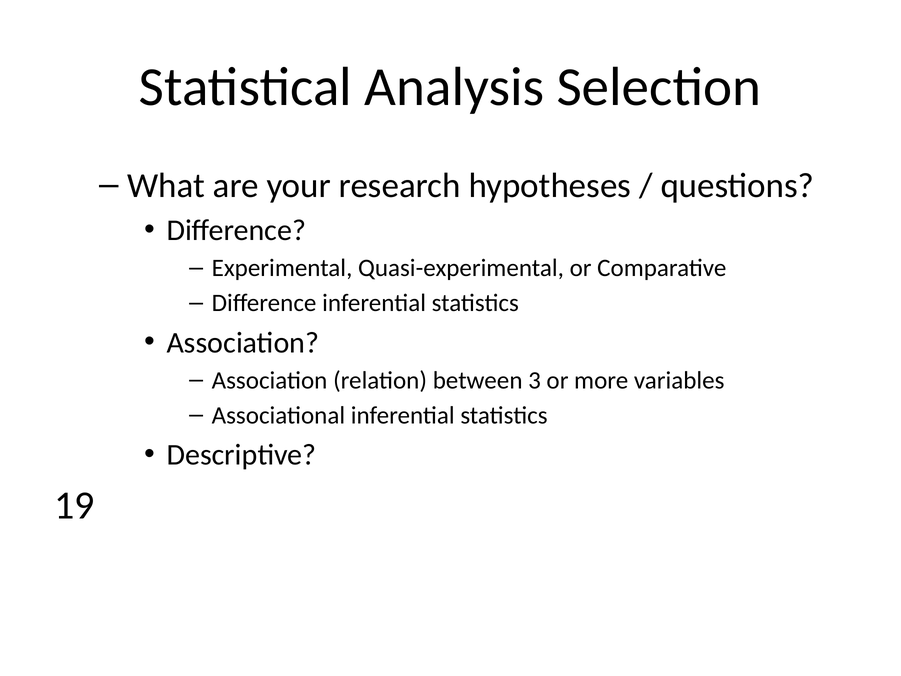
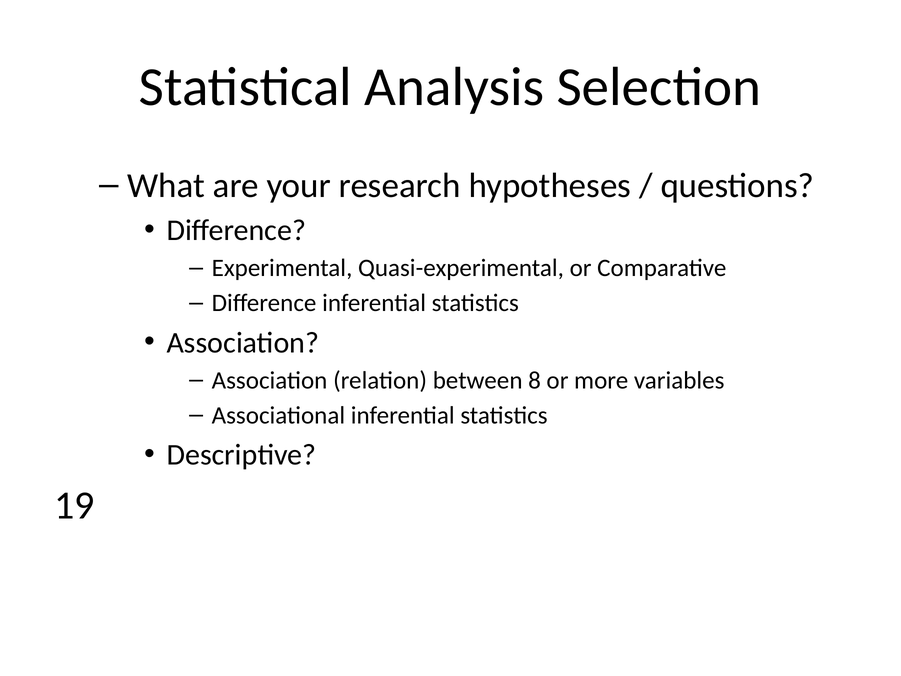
3: 3 -> 8
